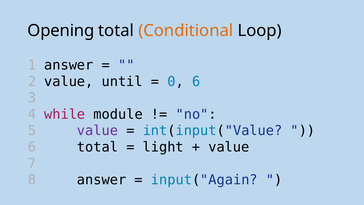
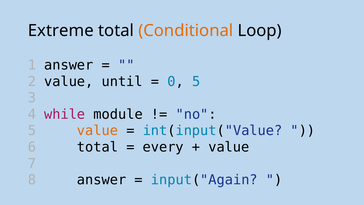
Opening: Opening -> Extreme
0 6: 6 -> 5
value at (98, 131) colour: purple -> orange
light: light -> every
